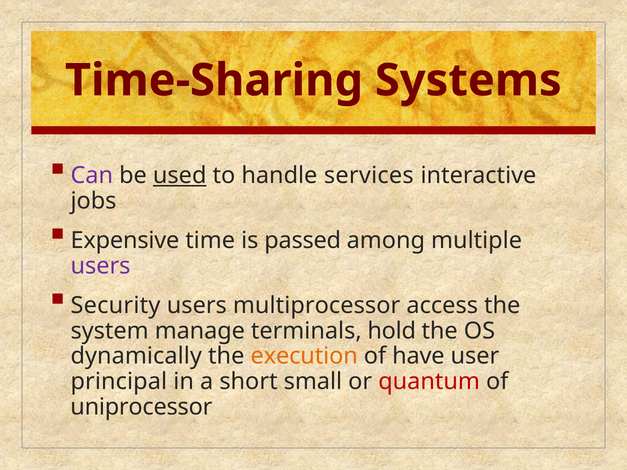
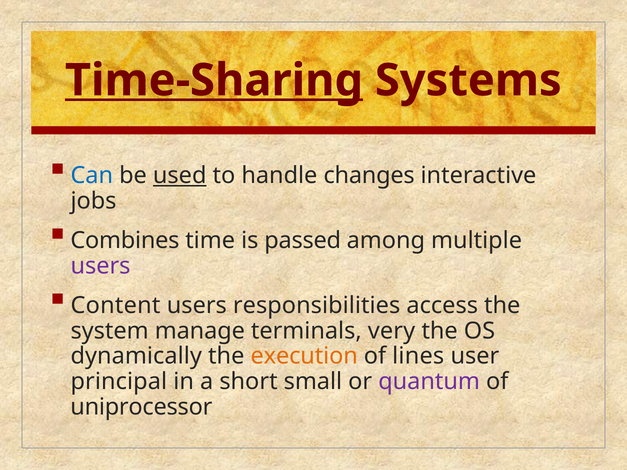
Time-Sharing underline: none -> present
Can colour: purple -> blue
services: services -> changes
Expensive: Expensive -> Combines
Security: Security -> Content
multiprocessor: multiprocessor -> responsibilities
hold: hold -> very
have: have -> lines
quantum colour: red -> purple
